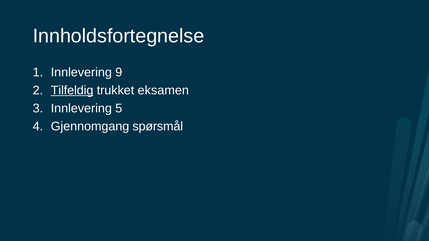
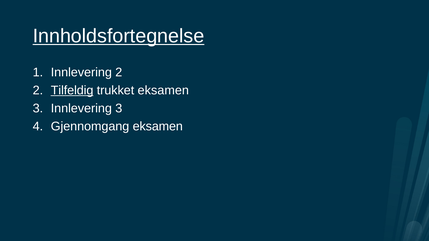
Innholdsfortegnelse underline: none -> present
Innlevering 9: 9 -> 2
Innlevering 5: 5 -> 3
Gjennomgang spørsmål: spørsmål -> eksamen
